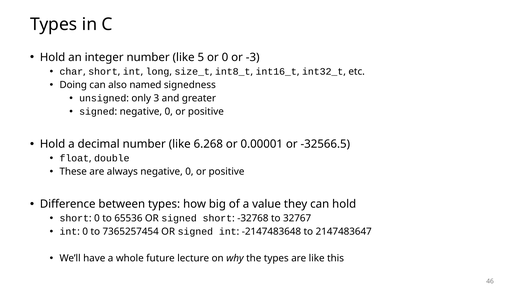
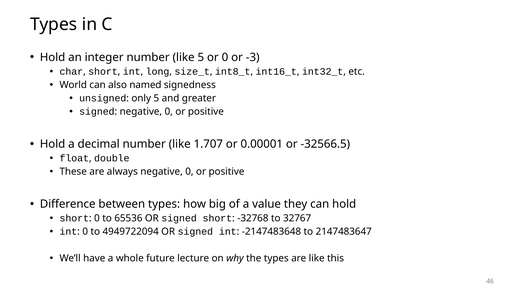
Doing: Doing -> World
only 3: 3 -> 5
6.268: 6.268 -> 1.707
7365257454: 7365257454 -> 4949722094
